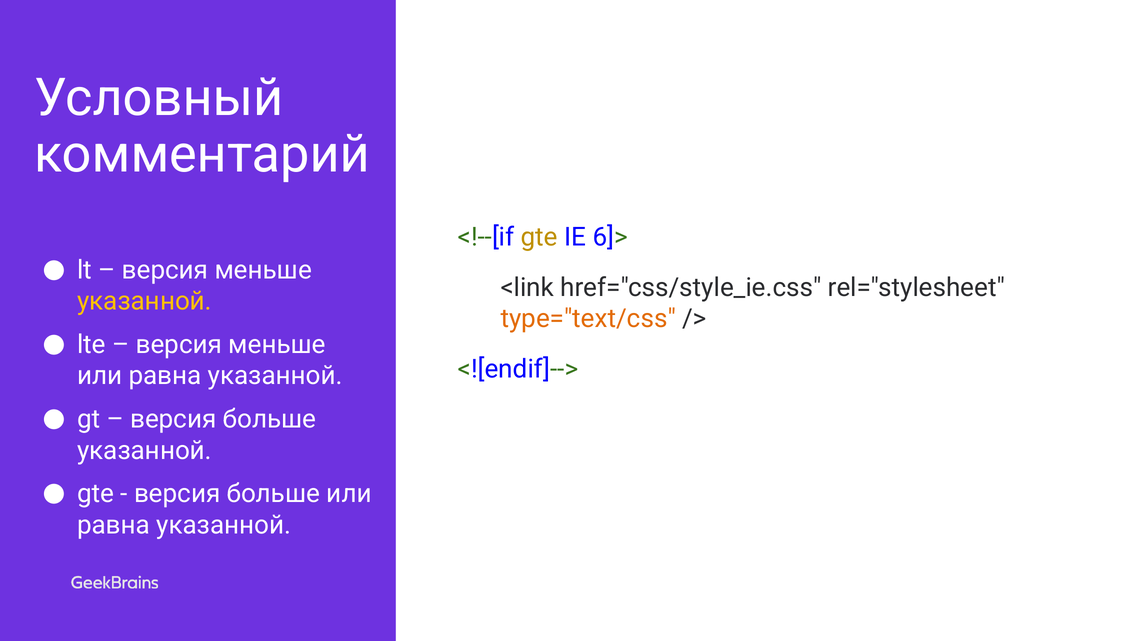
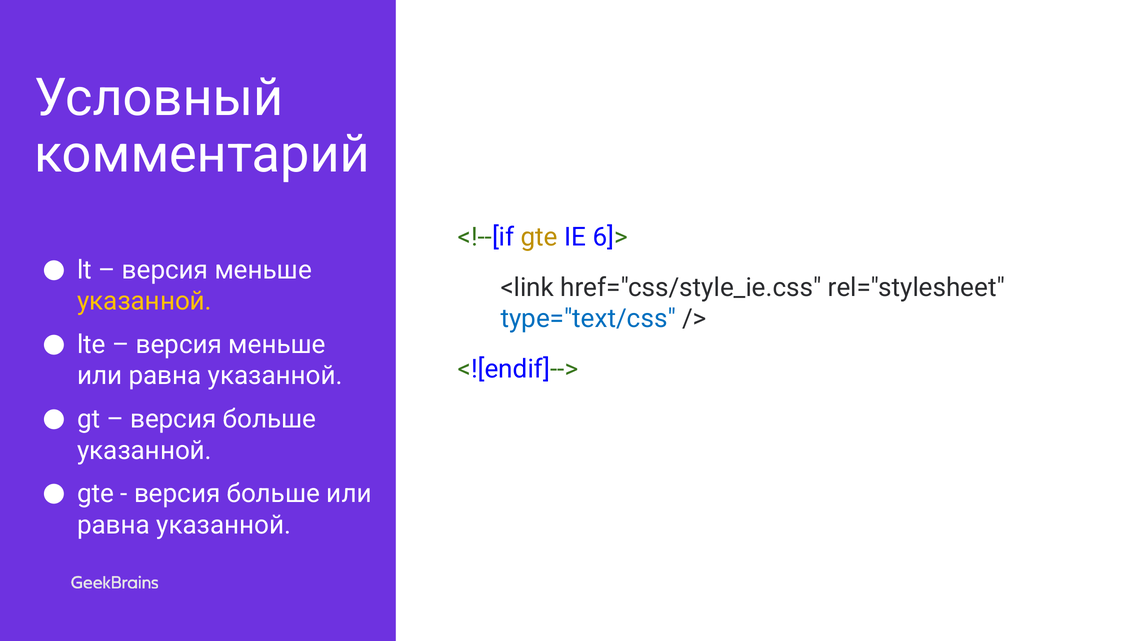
type="text/css colour: orange -> blue
